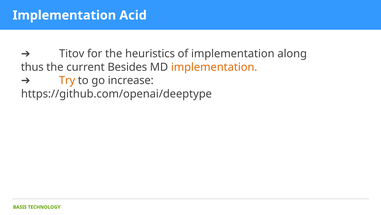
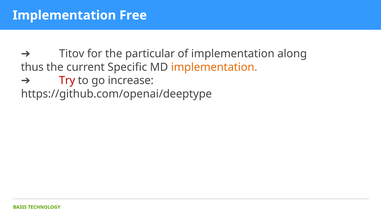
Acid: Acid -> Free
heuristics: heuristics -> particular
Besides: Besides -> Specific
Try colour: orange -> red
